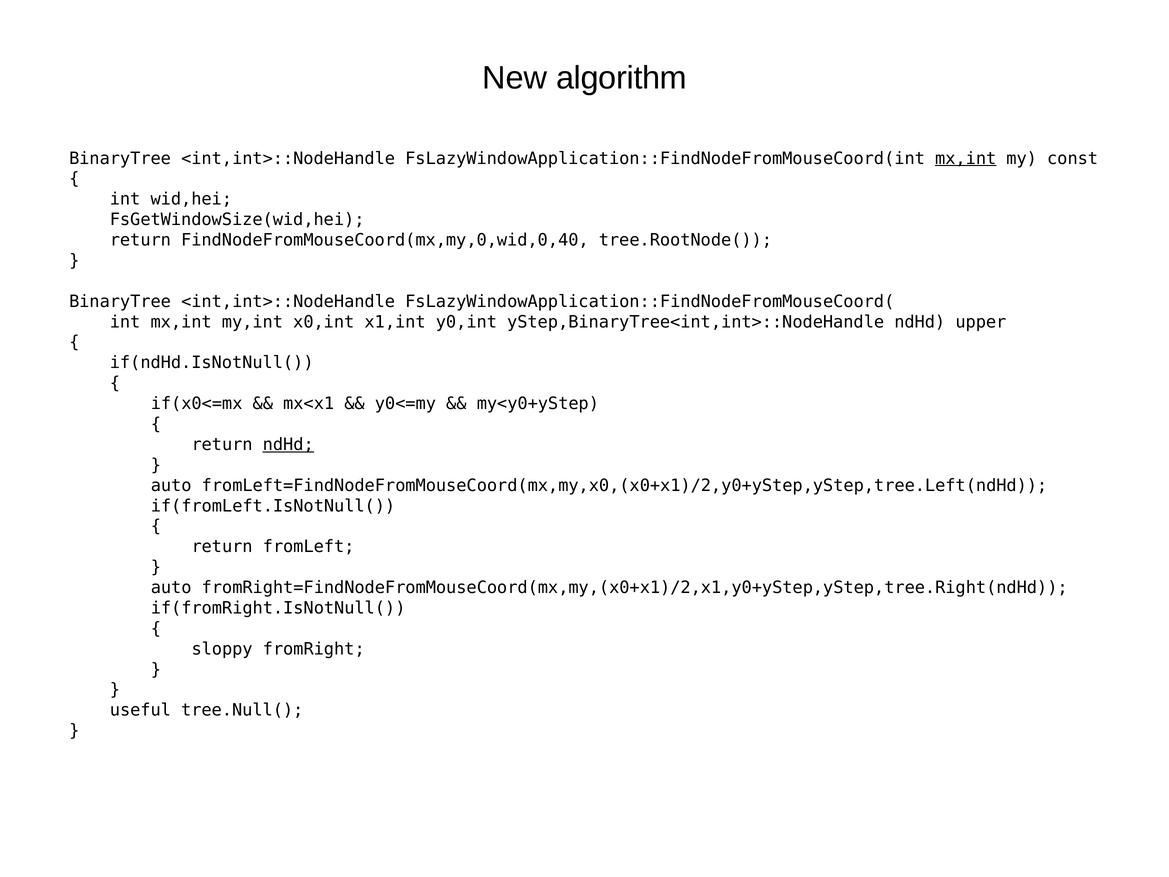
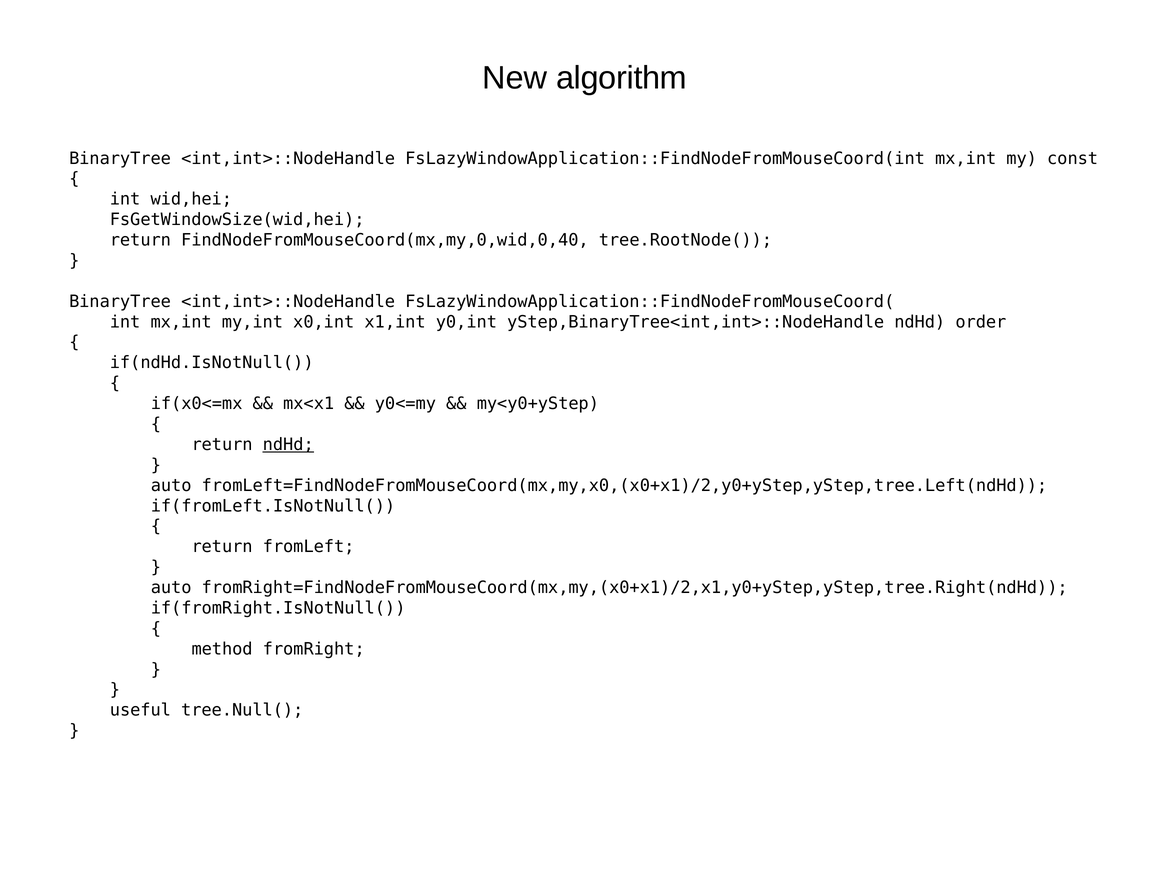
mx,int at (966, 158) underline: present -> none
upper: upper -> order
sloppy: sloppy -> method
